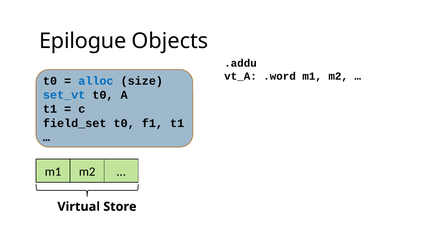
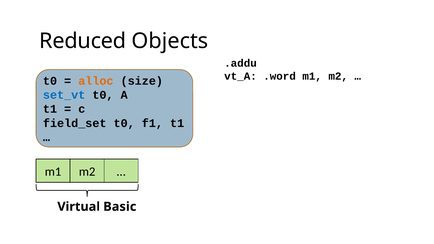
Epilogue: Epilogue -> Reduced
alloc colour: blue -> orange
Store: Store -> Basic
